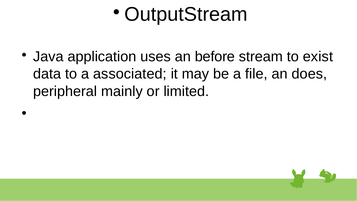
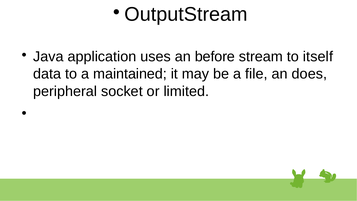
exist: exist -> itself
associated: associated -> maintained
mainly: mainly -> socket
